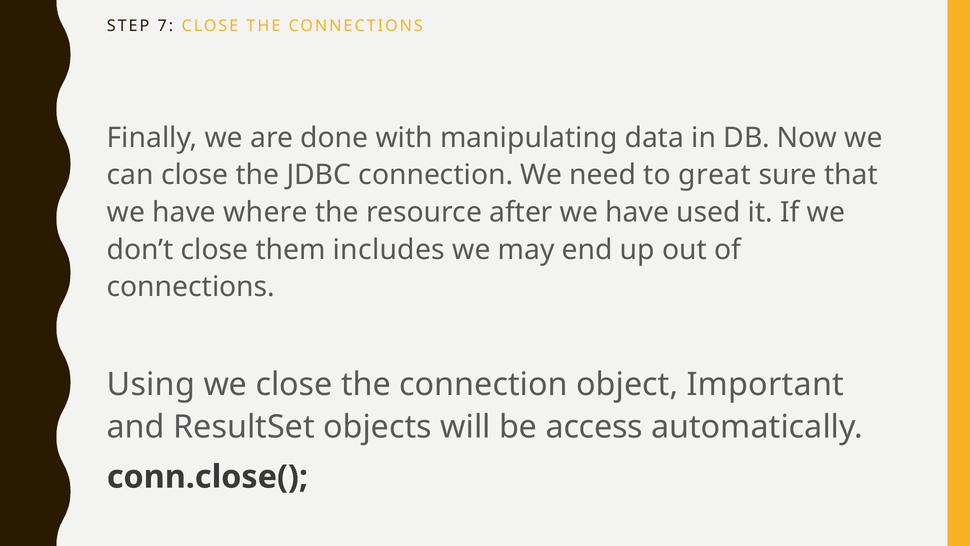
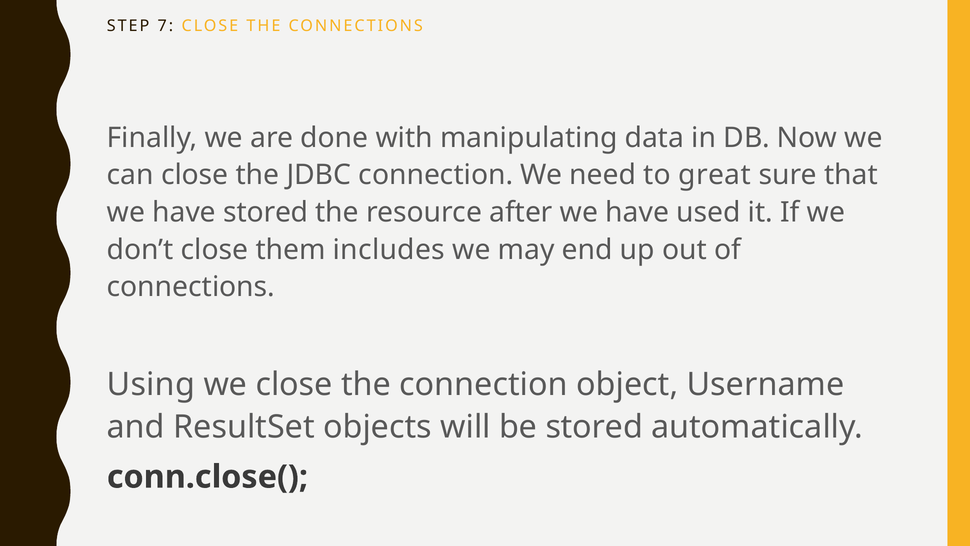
have where: where -> stored
Important: Important -> Username
be access: access -> stored
